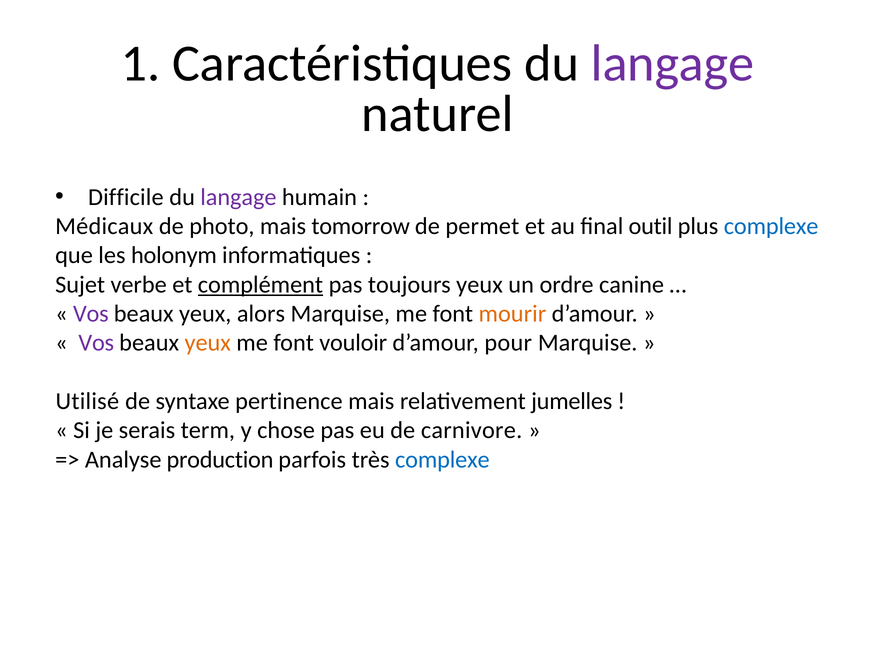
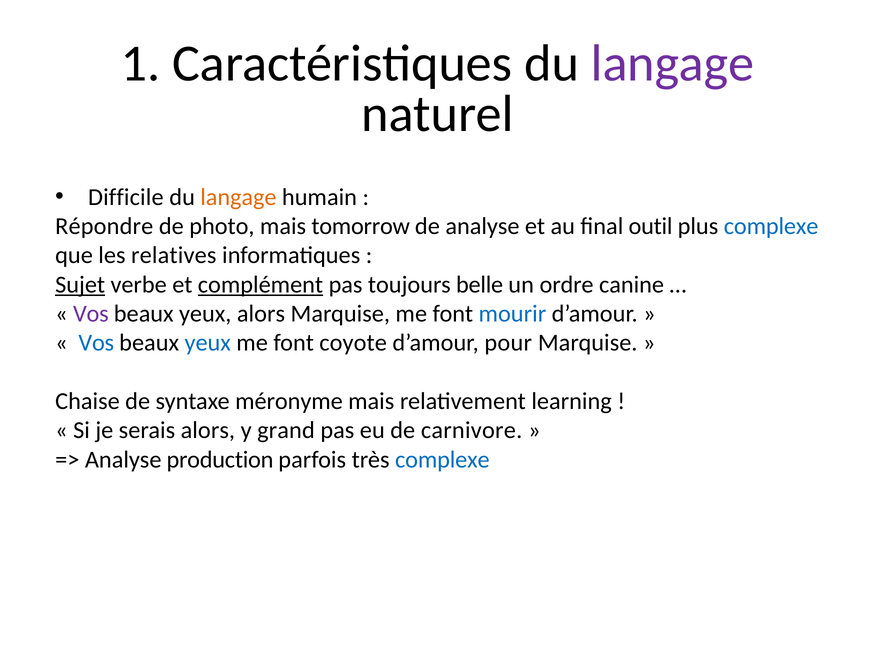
langage at (238, 197) colour: purple -> orange
Médicaux: Médicaux -> Répondre
de permet: permet -> analyse
holonym: holonym -> relatives
Sujet underline: none -> present
toujours yeux: yeux -> belle
mourir colour: orange -> blue
Vos at (96, 343) colour: purple -> blue
yeux at (208, 343) colour: orange -> blue
vouloir: vouloir -> coyote
Utilisé: Utilisé -> Chaise
pertinence: pertinence -> méronyme
jumelles: jumelles -> learning
serais term: term -> alors
chose: chose -> grand
